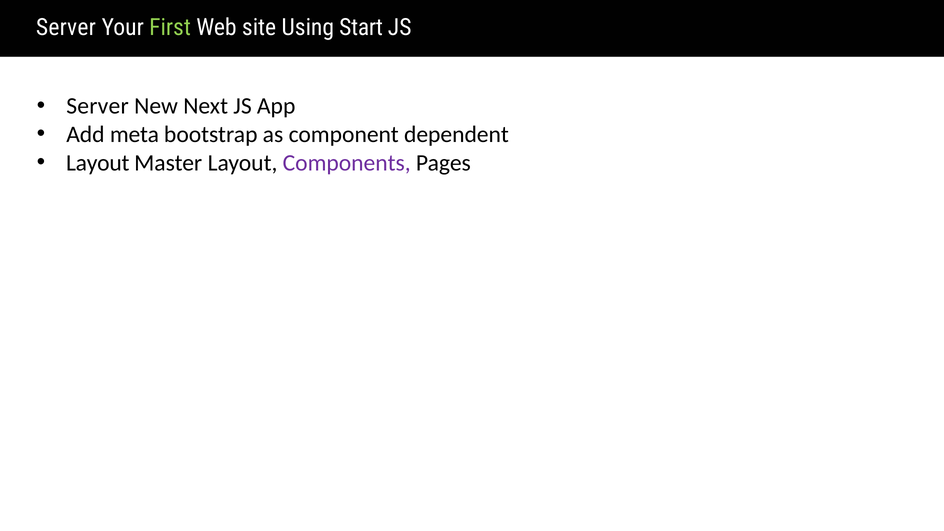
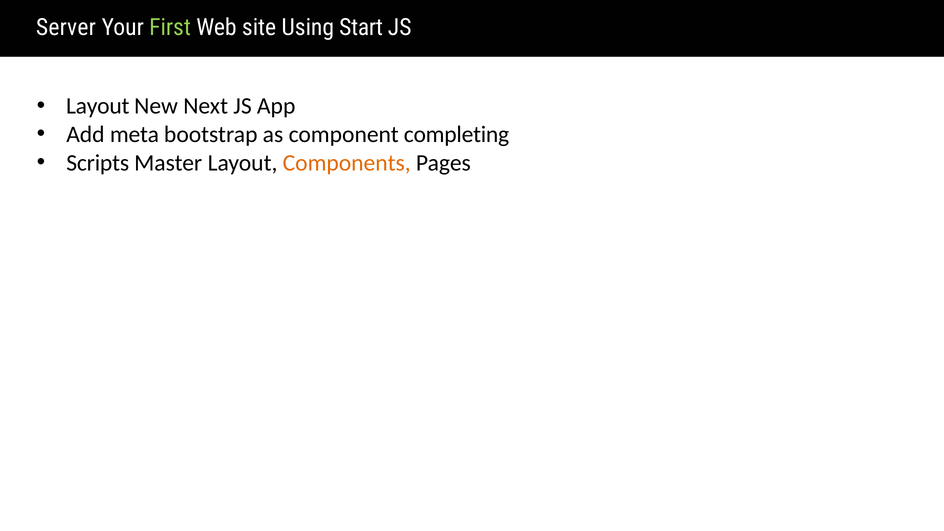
Server at (98, 106): Server -> Layout
dependent: dependent -> completing
Layout at (98, 163): Layout -> Scripts
Components colour: purple -> orange
